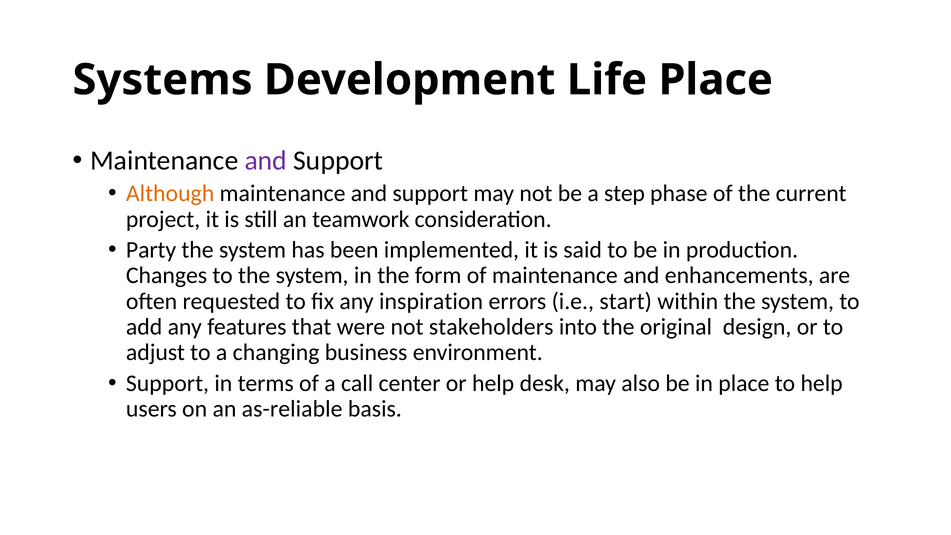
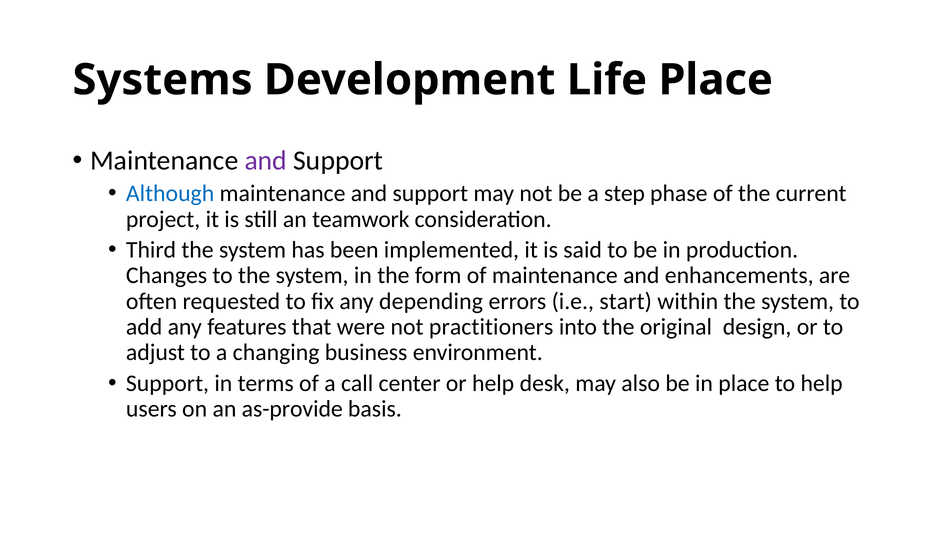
Although colour: orange -> blue
Party: Party -> Third
inspiration: inspiration -> depending
stakeholders: stakeholders -> practitioners
as-reliable: as-reliable -> as-provide
